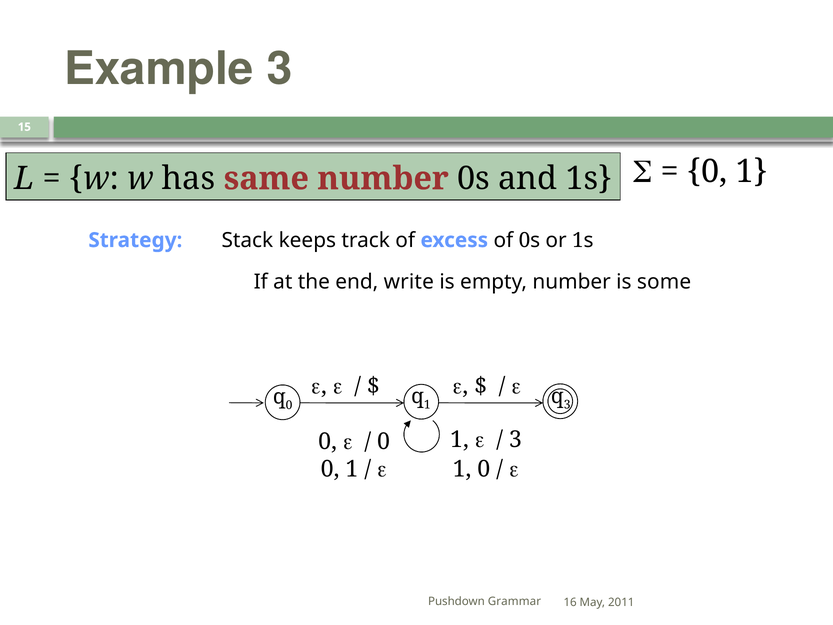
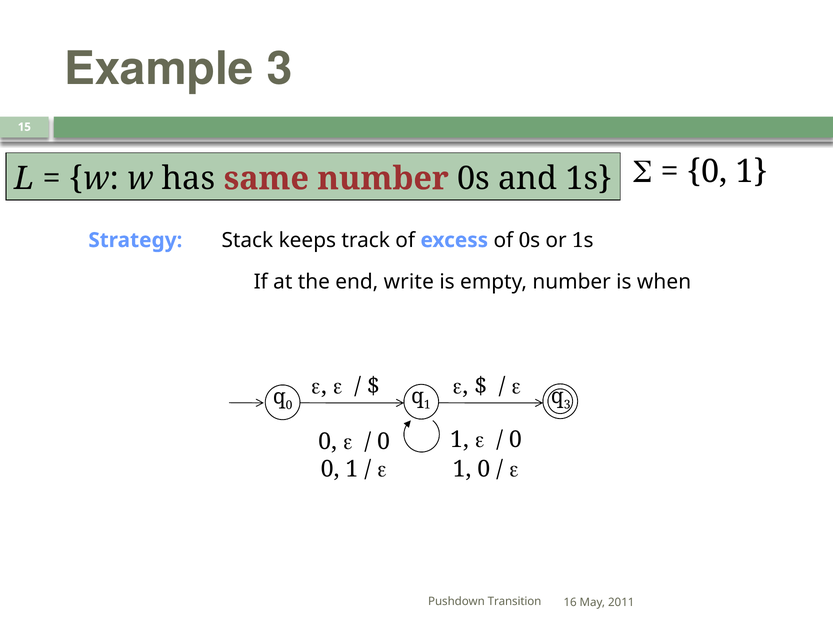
some: some -> when
3 at (515, 440): 3 -> 0
Grammar: Grammar -> Transition
